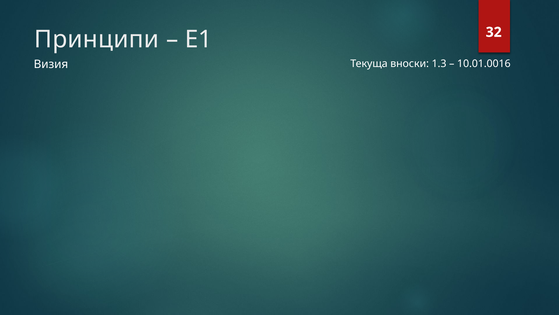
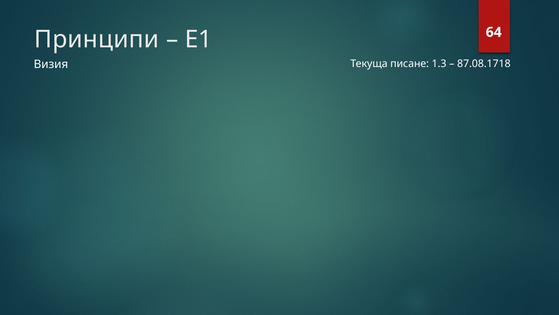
32: 32 -> 64
вноски: вноски -> писане
10.01.0016: 10.01.0016 -> 87.08.1718
